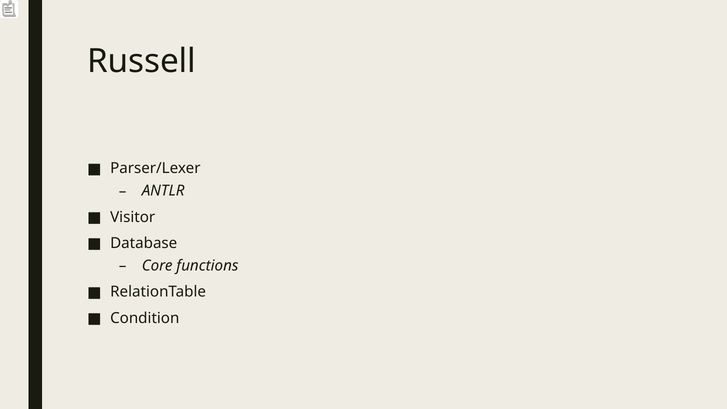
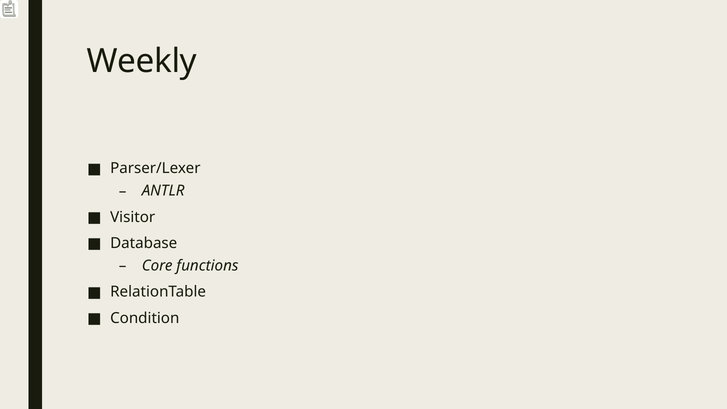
Russell: Russell -> Weekly
